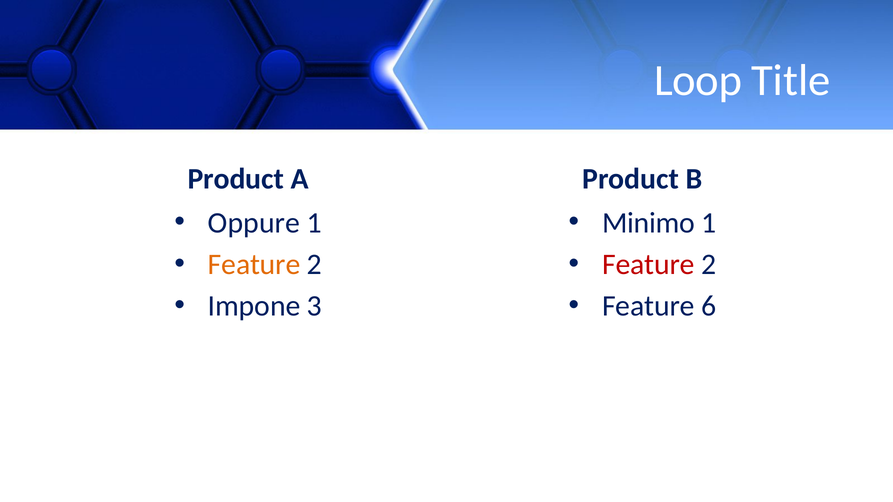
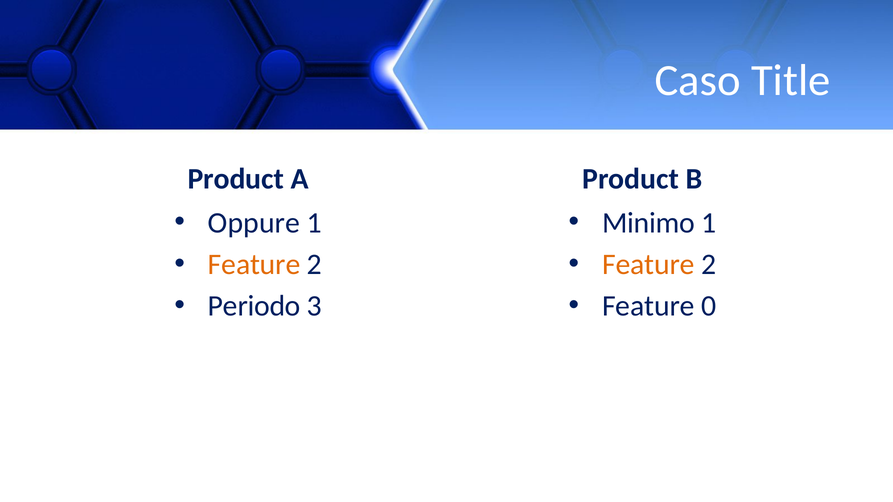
Loop: Loop -> Caso
Feature at (648, 265) colour: red -> orange
Impone: Impone -> Periodo
6: 6 -> 0
